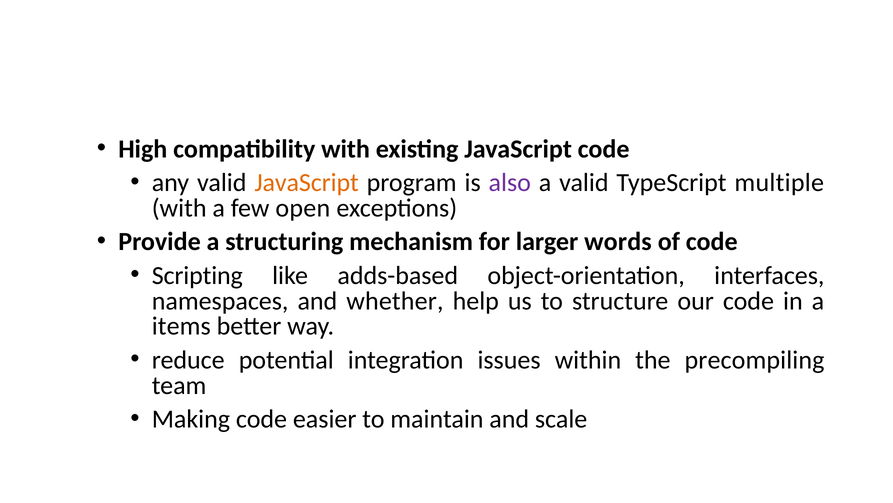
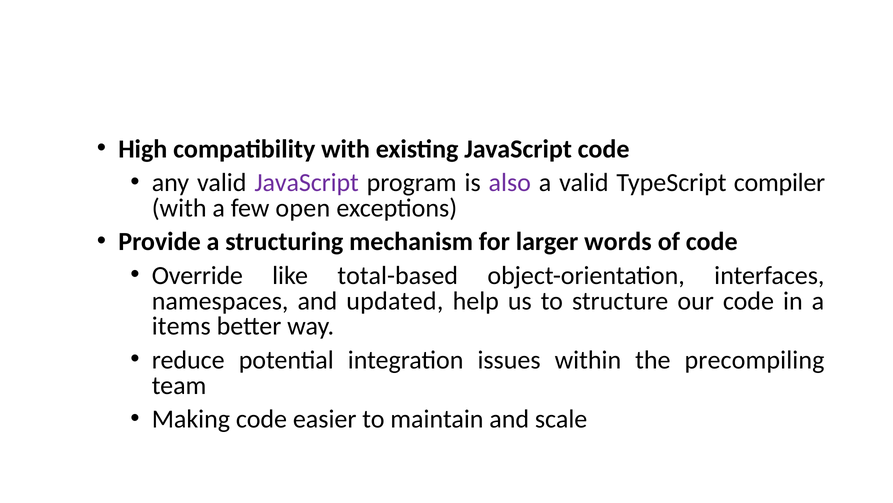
JavaScript at (307, 182) colour: orange -> purple
multiple: multiple -> compiler
Scripting: Scripting -> Override
adds-based: adds-based -> total-based
whether: whether -> updated
